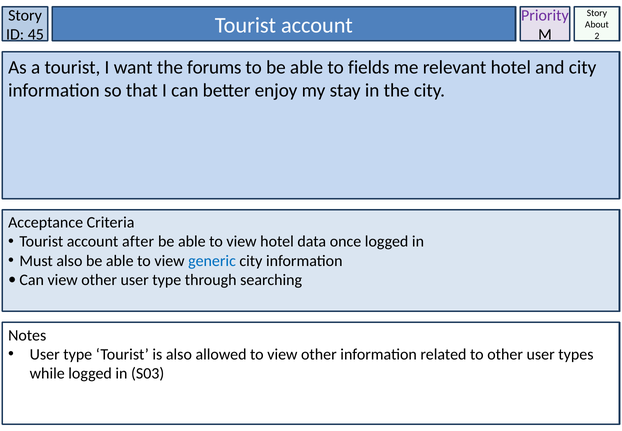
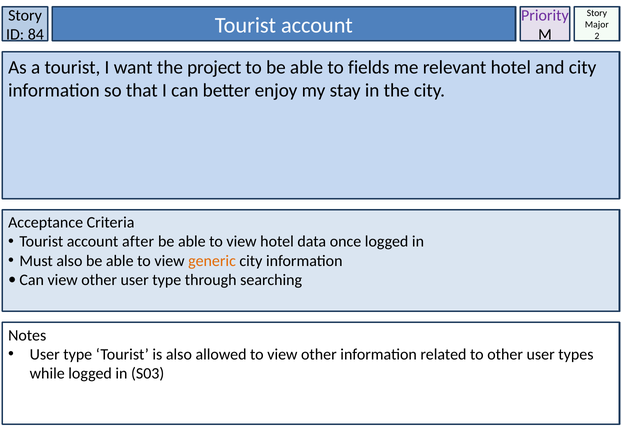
About: About -> Major
45: 45 -> 84
forums: forums -> project
generic colour: blue -> orange
